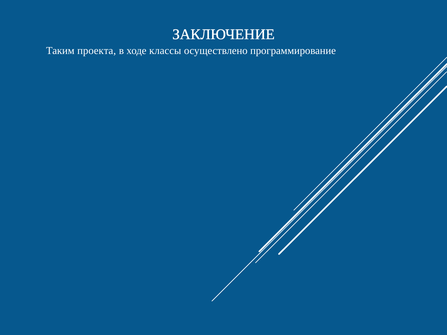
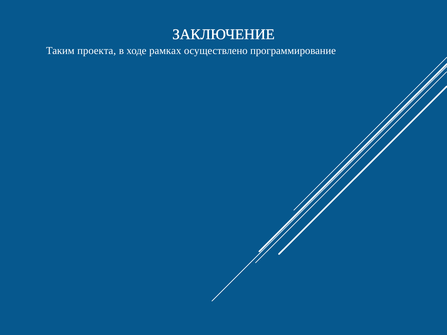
классы: классы -> рамках
